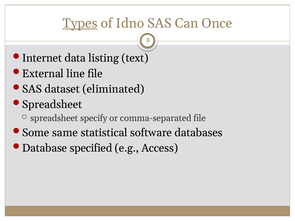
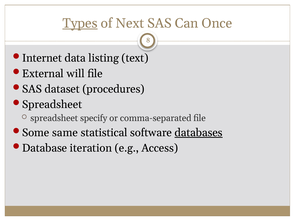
Idno: Idno -> Next
line: line -> will
eliminated: eliminated -> procedures
databases underline: none -> present
specified: specified -> iteration
